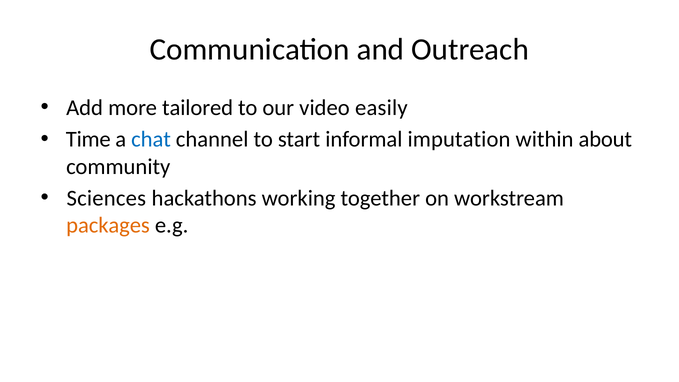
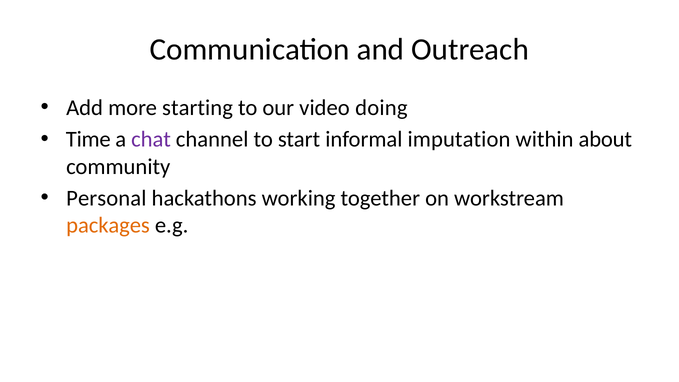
tailored: tailored -> starting
easily: easily -> doing
chat colour: blue -> purple
Sciences: Sciences -> Personal
